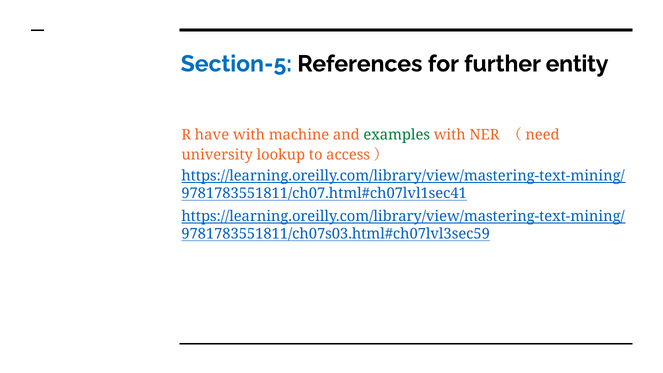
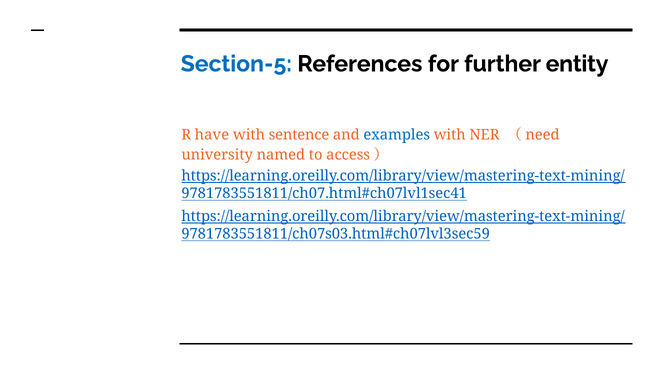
machine: machine -> sentence
examples colour: green -> blue
lookup: lookup -> named
